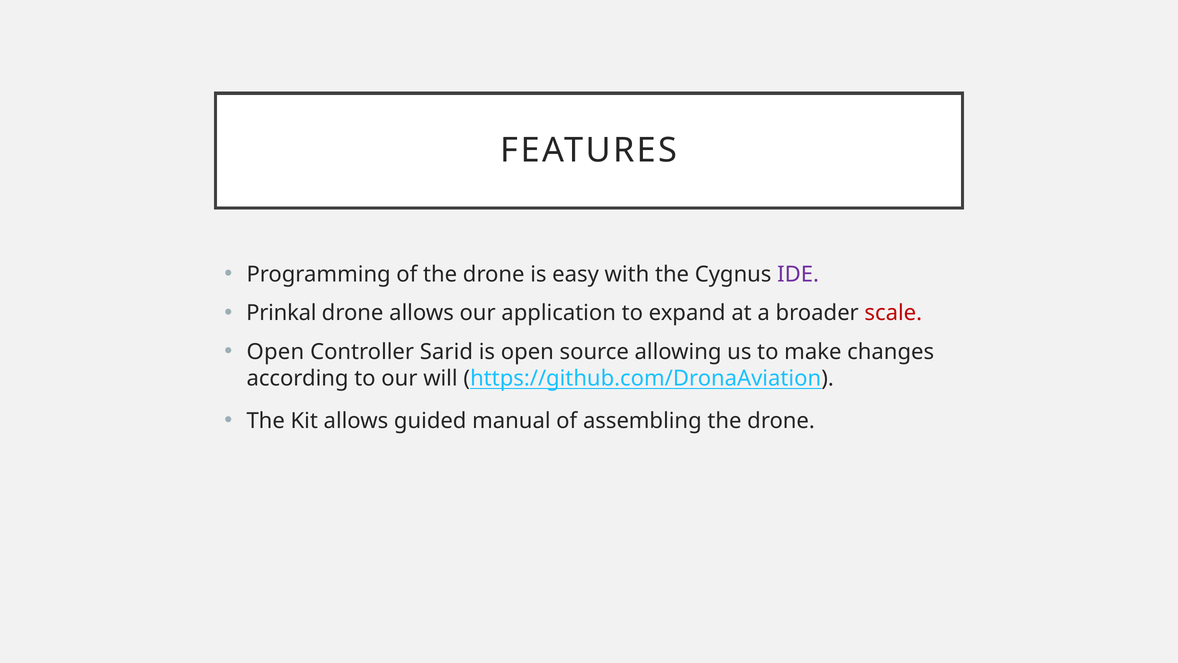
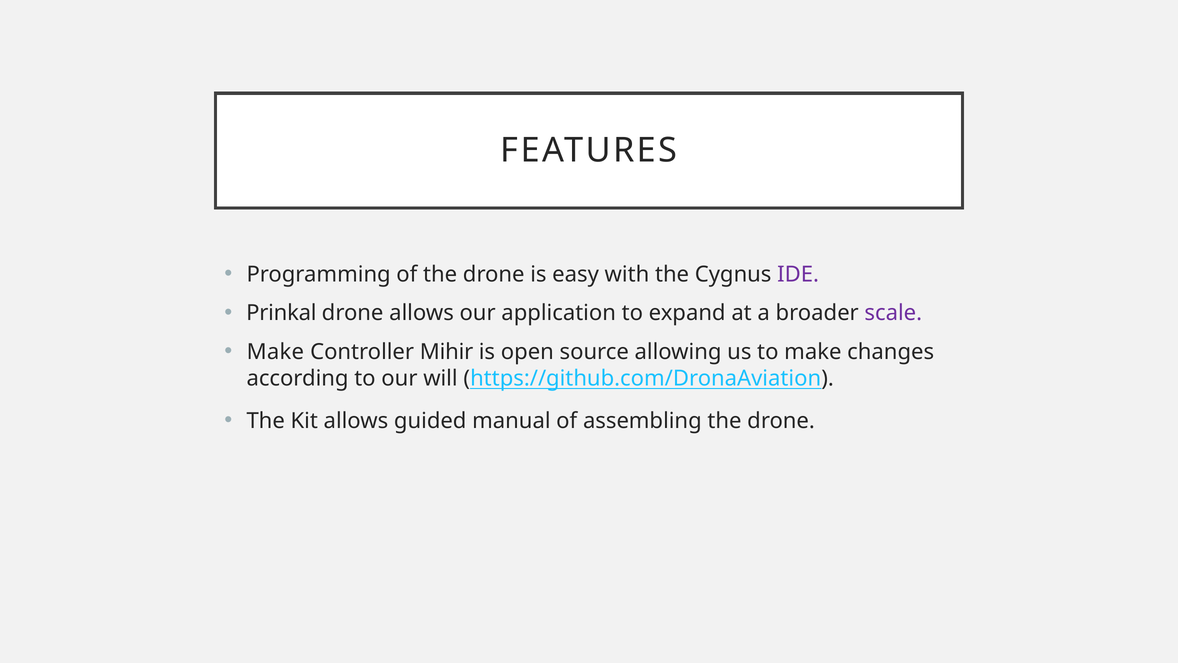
scale colour: red -> purple
Open at (275, 352): Open -> Make
Sarid: Sarid -> Mihir
